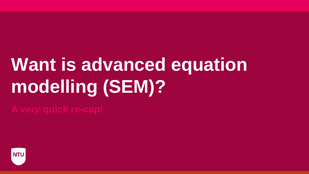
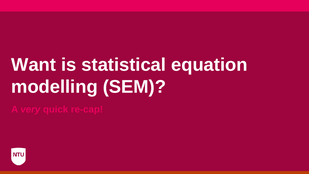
advanced: advanced -> statistical
